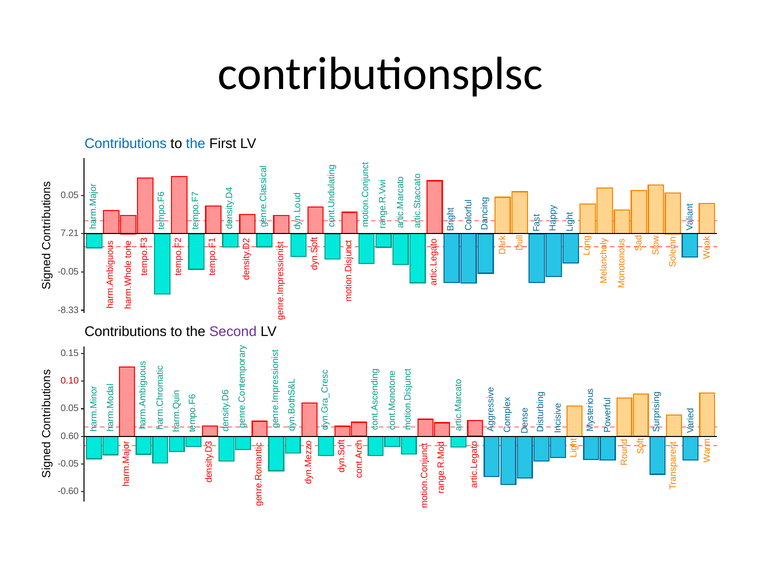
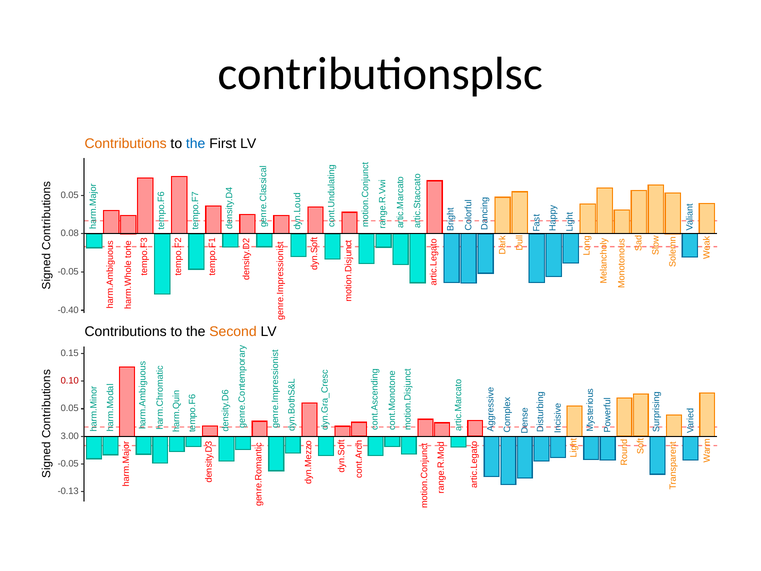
Contributions at (126, 143) colour: blue -> orange
7.21: 7.21 -> 0.08
-8.33: -8.33 -> -0.40
Second colour: purple -> orange
0.60: 0.60 -> 3.00
-0.60: -0.60 -> -0.13
